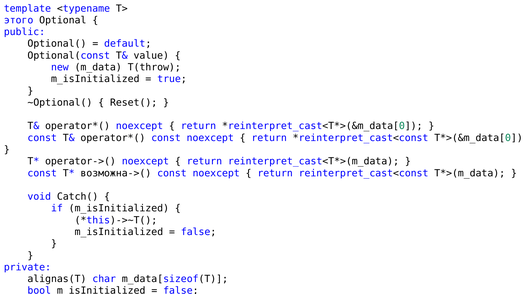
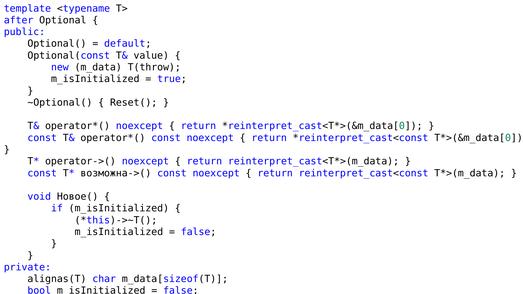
этого: этого -> after
Catch(: Catch( -> Новое(
